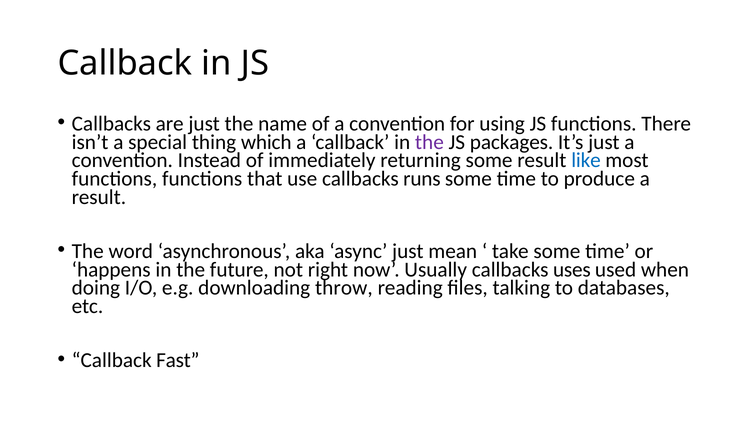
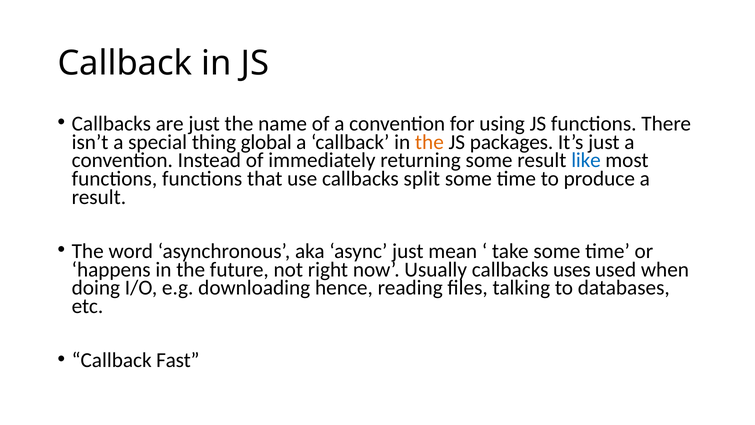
which: which -> global
the at (429, 142) colour: purple -> orange
runs: runs -> split
throw: throw -> hence
